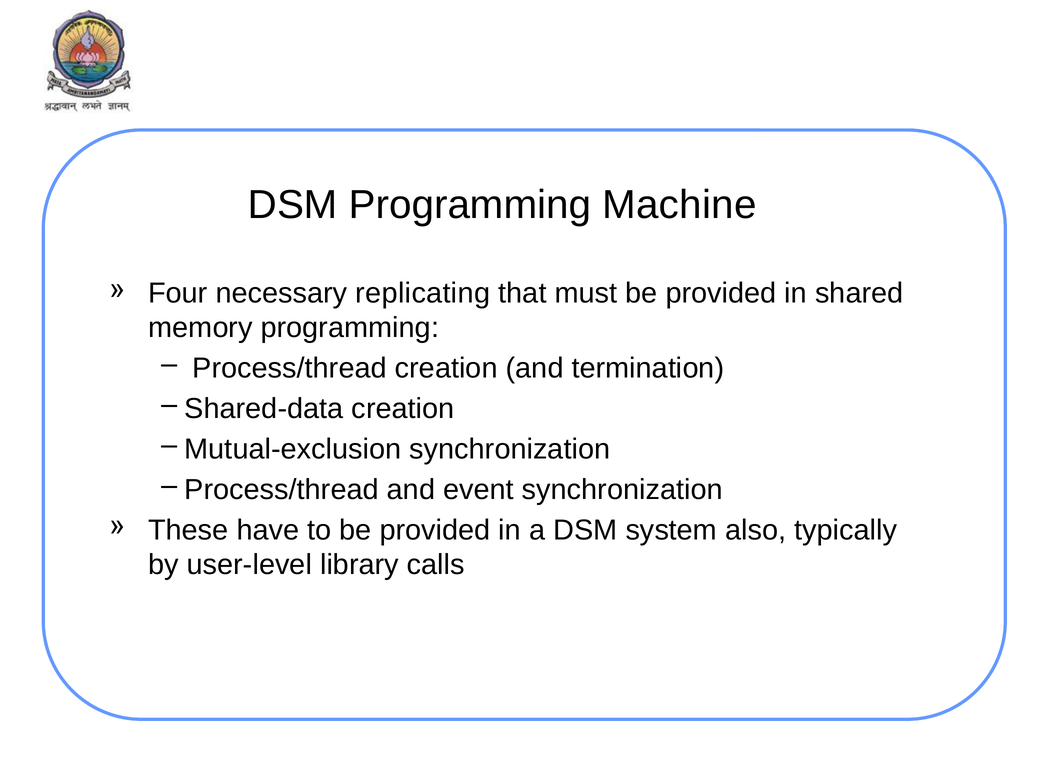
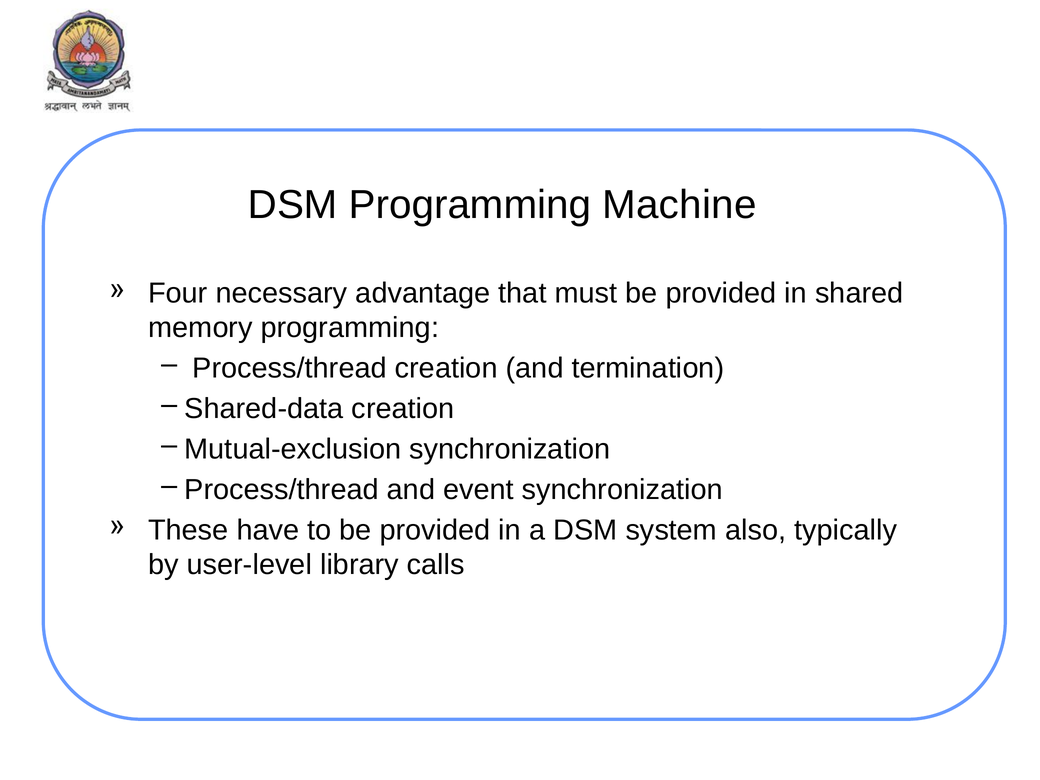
replicating: replicating -> advantage
